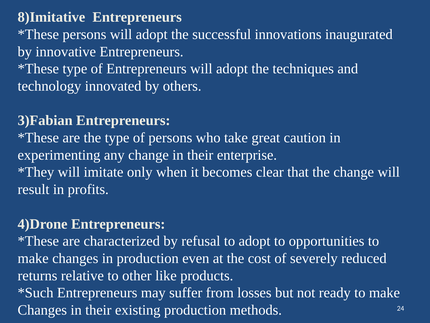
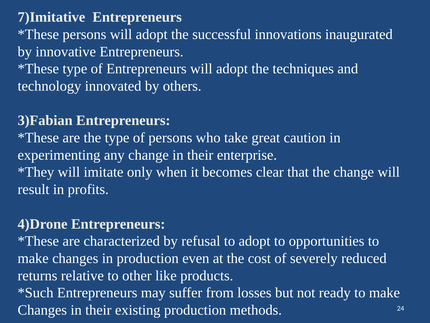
8)Imitative: 8)Imitative -> 7)Imitative
